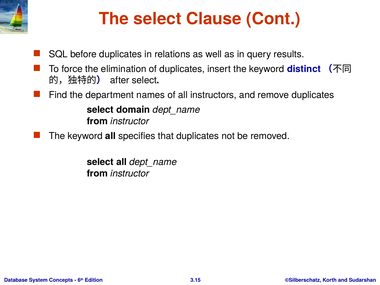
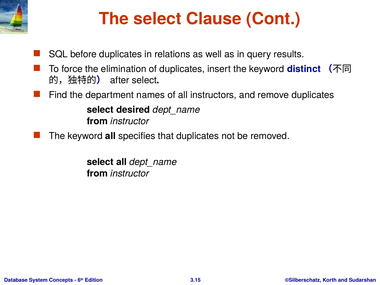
domain: domain -> desired
